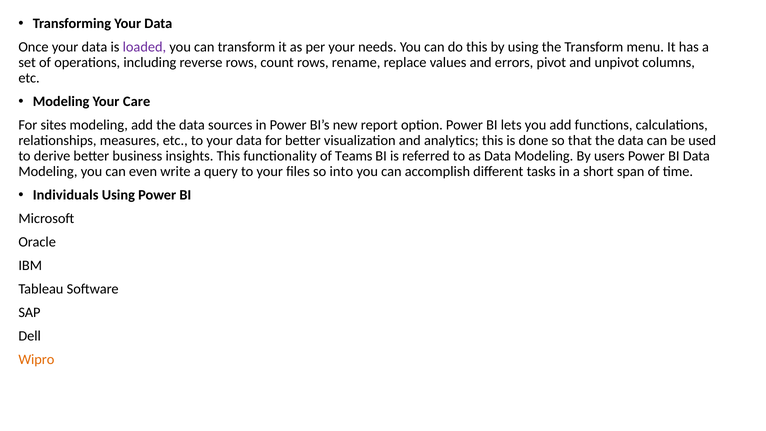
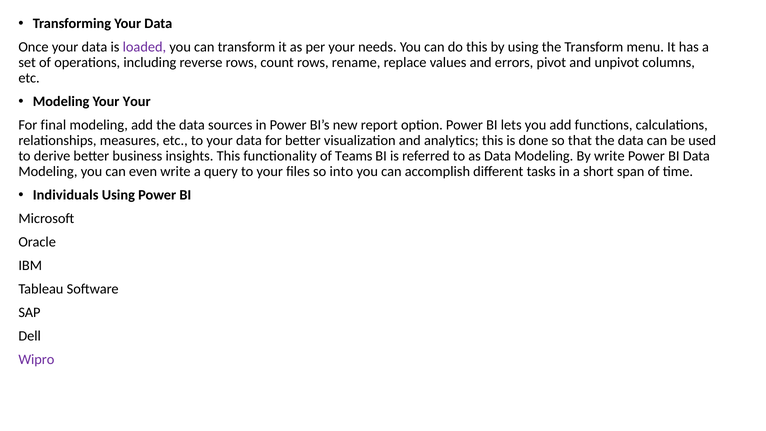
Your Care: Care -> Your
sites: sites -> final
By users: users -> write
Wipro colour: orange -> purple
